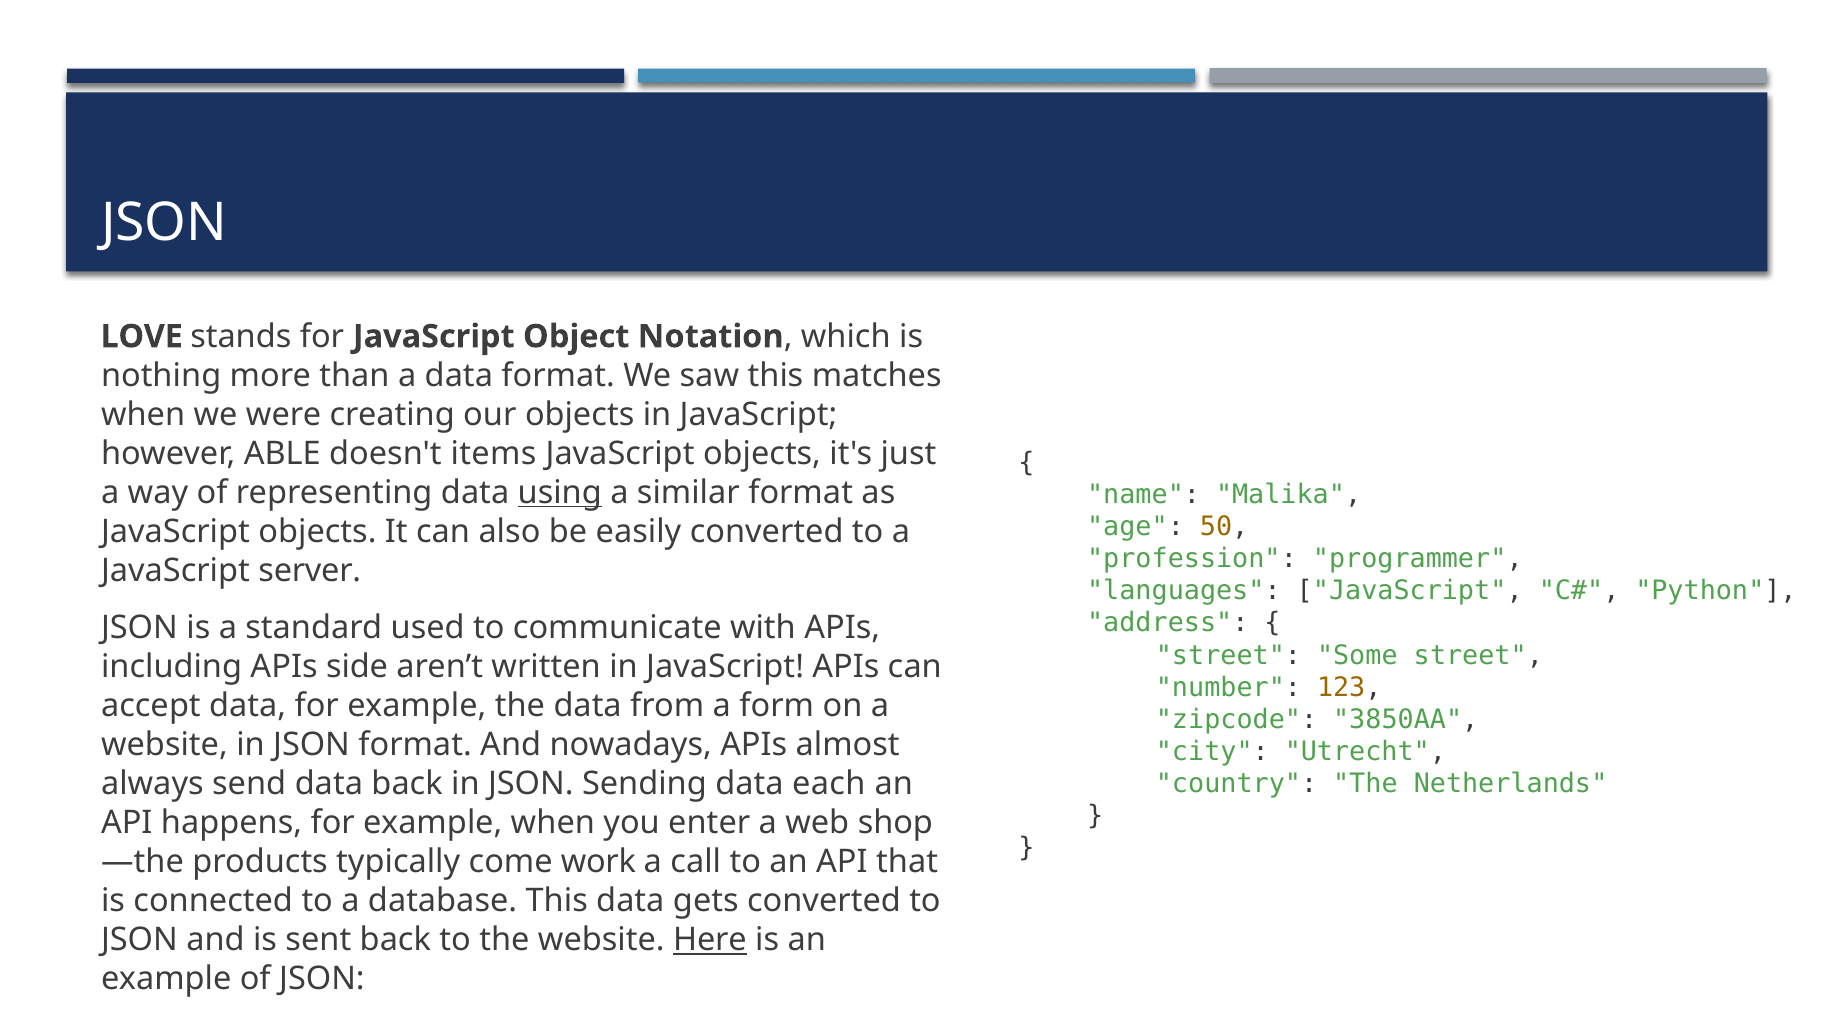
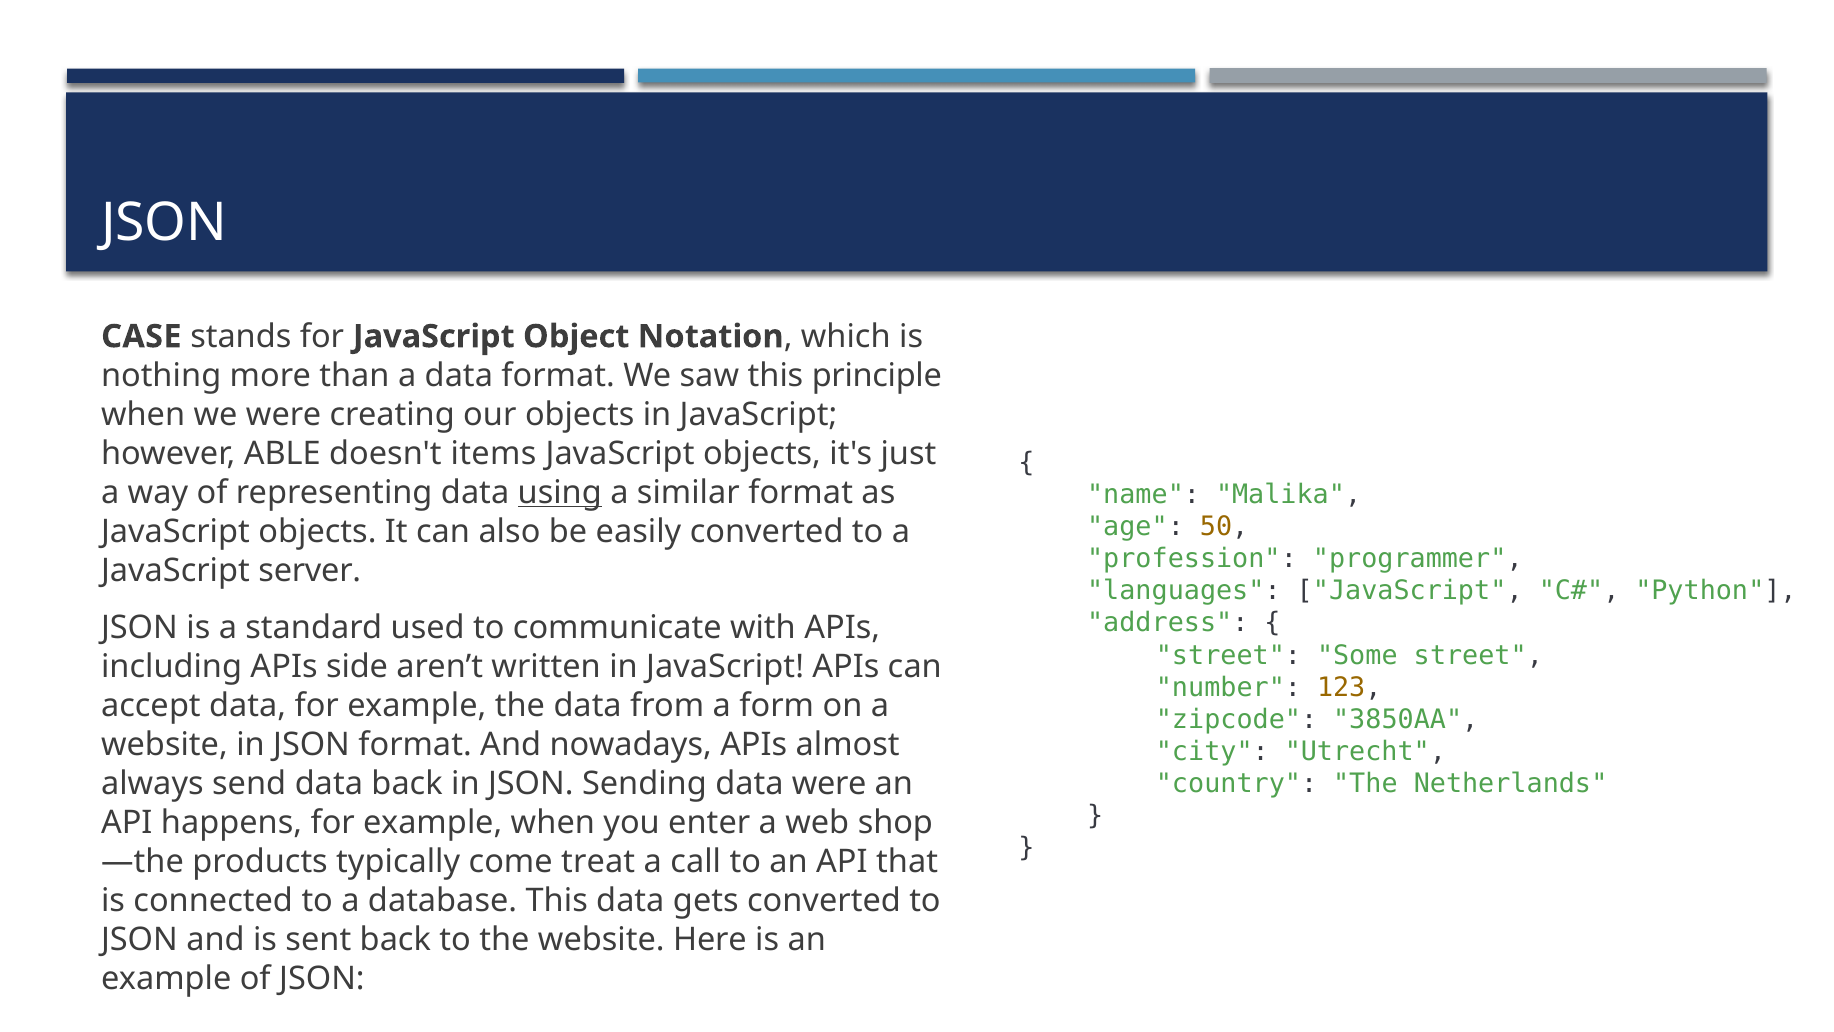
LOVE: LOVE -> CASE
matches: matches -> principle
data each: each -> were
work: work -> treat
Here underline: present -> none
